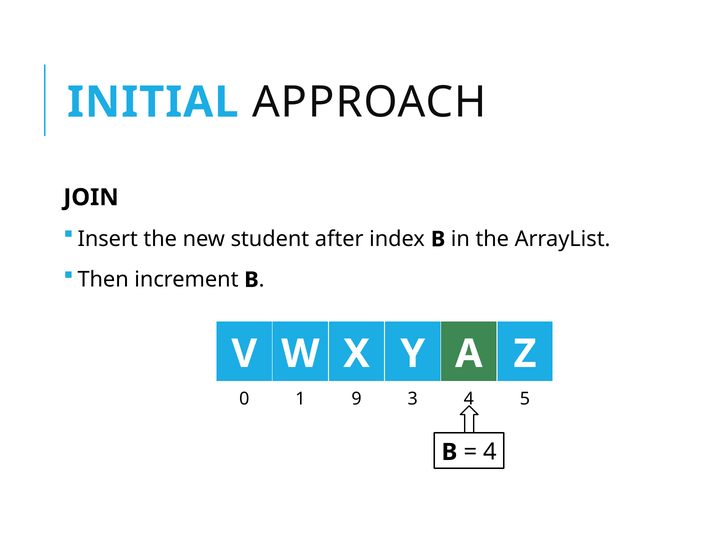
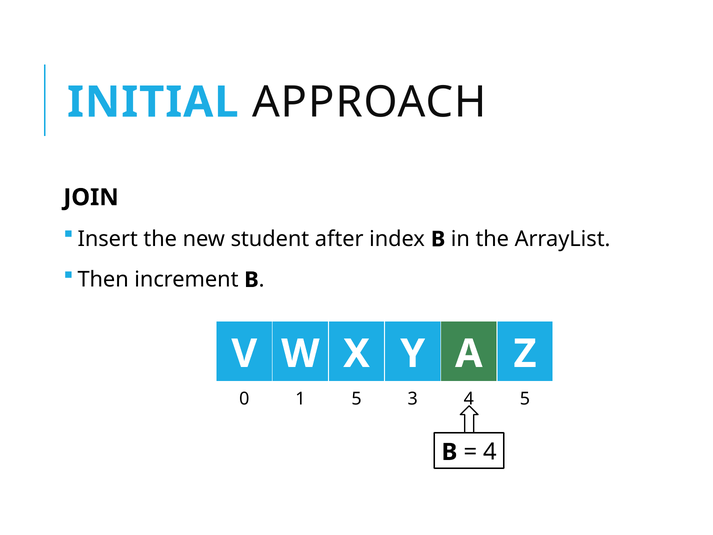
1 9: 9 -> 5
